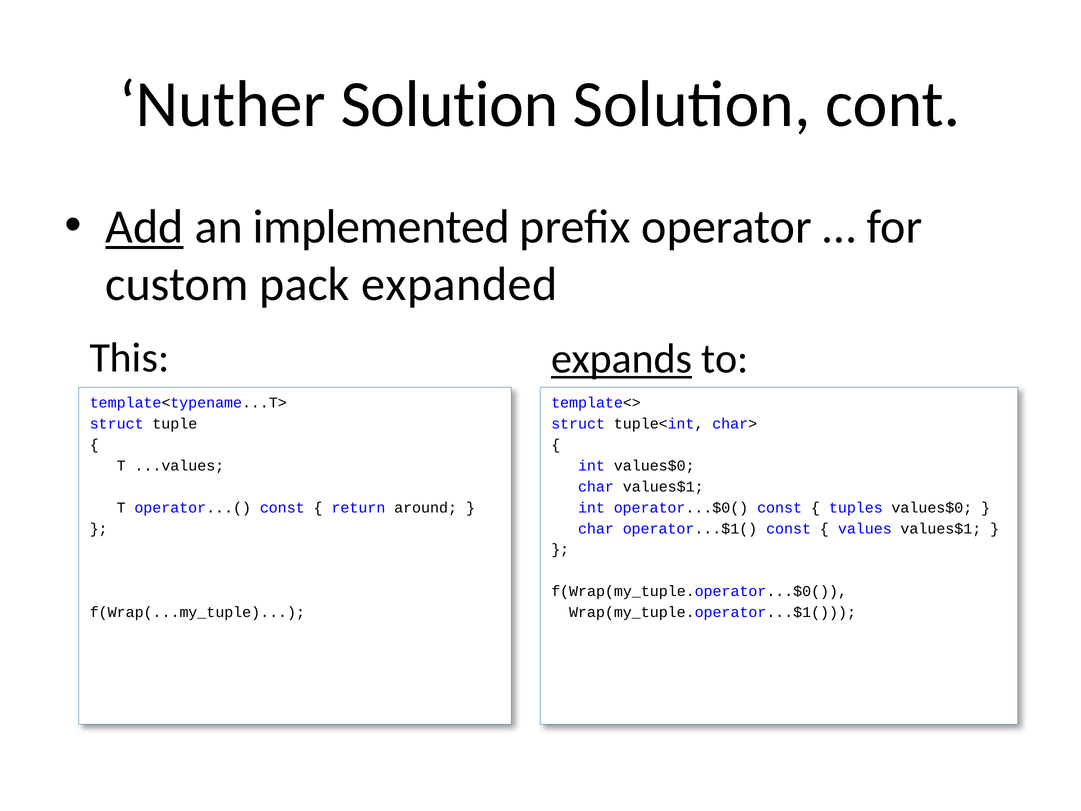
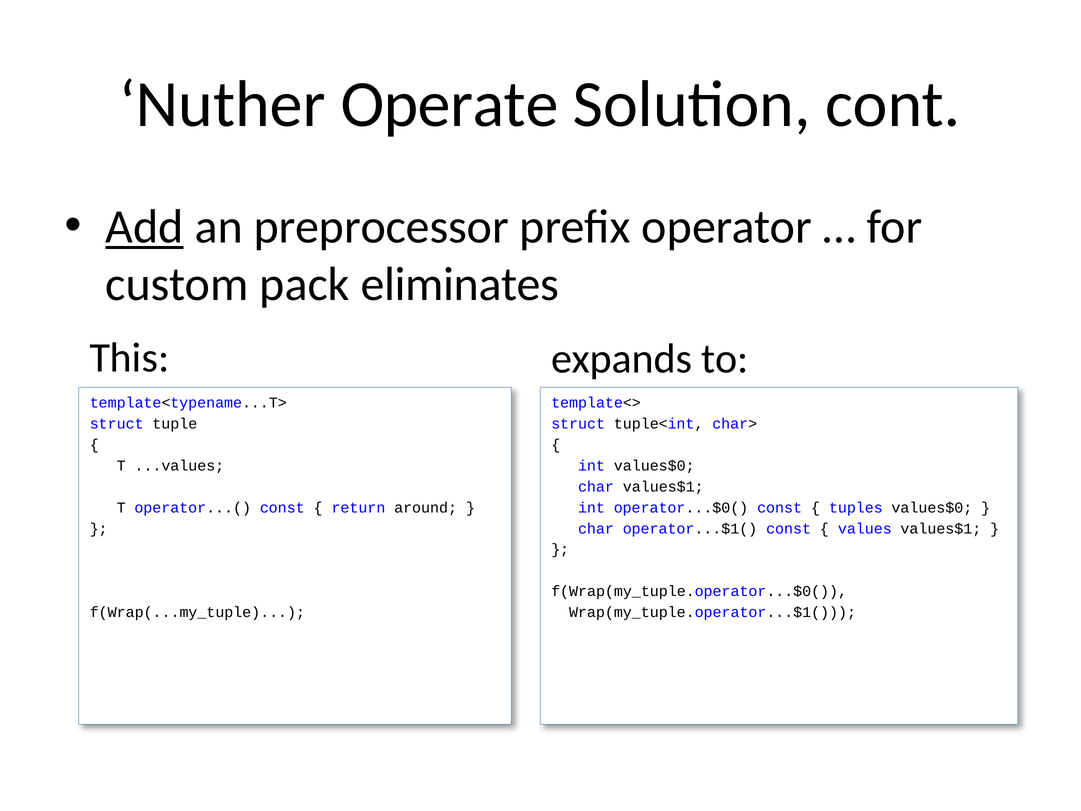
Nuther Solution: Solution -> Operate
implemented: implemented -> preprocessor
expanded: expanded -> eliminates
expands underline: present -> none
